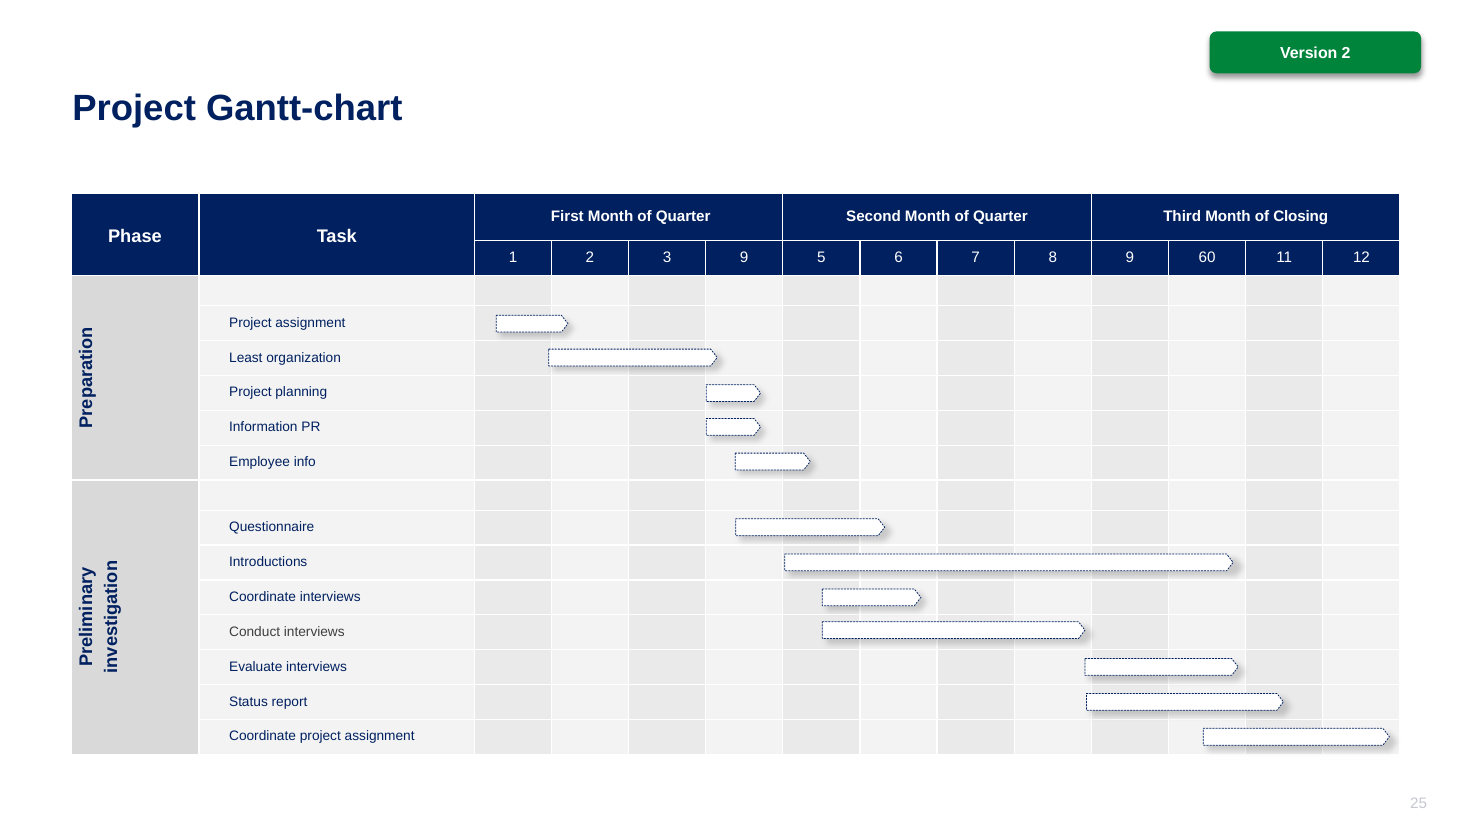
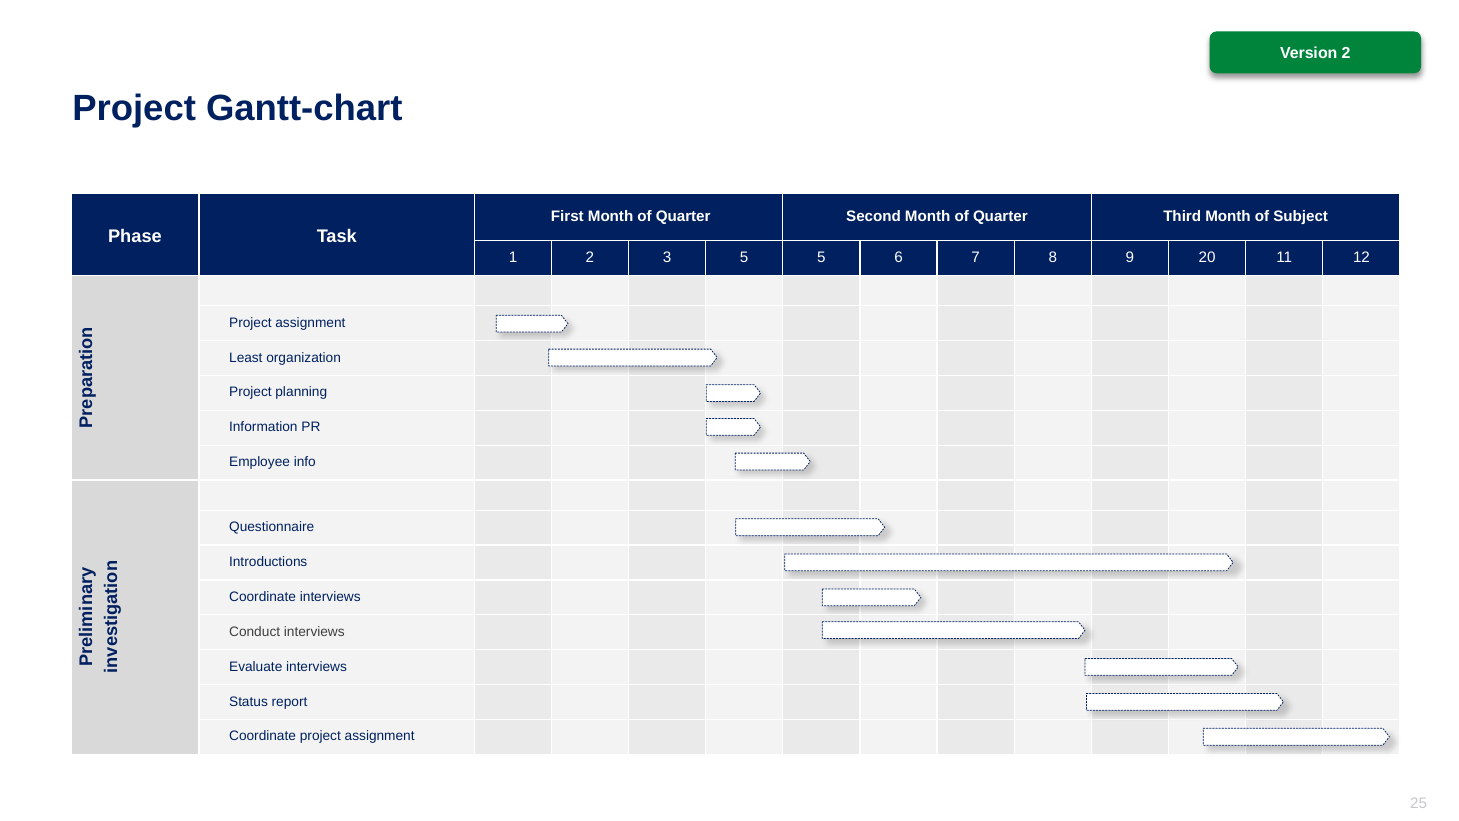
Closing: Closing -> Subject
3 9: 9 -> 5
60: 60 -> 20
